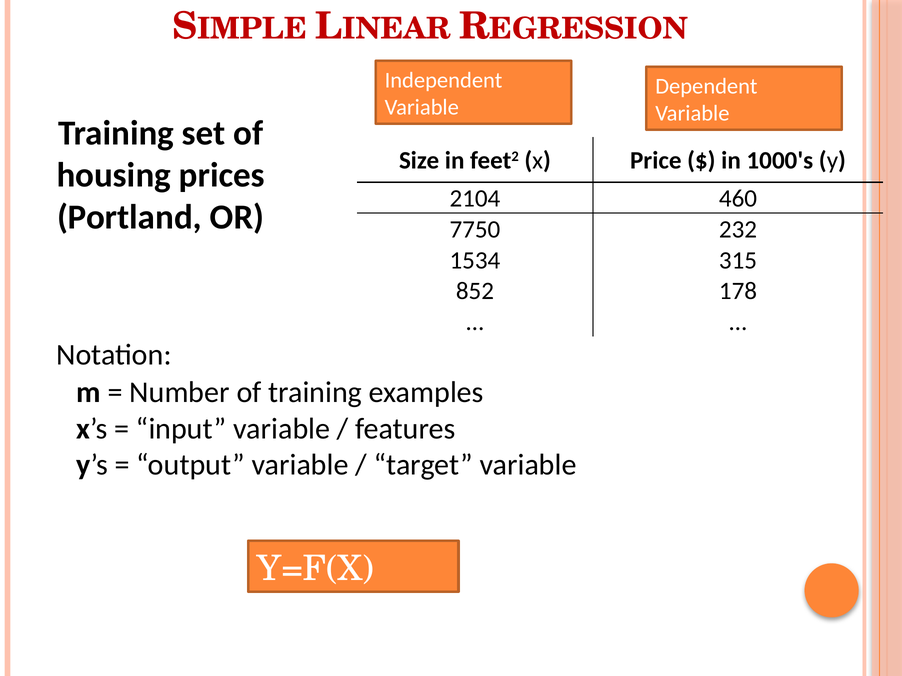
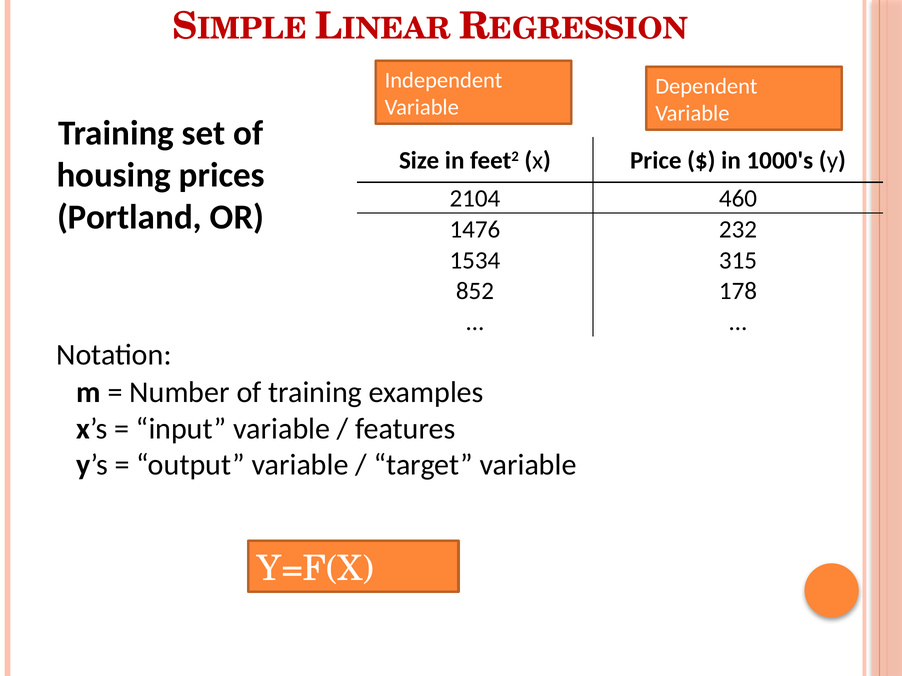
7750: 7750 -> 1476
